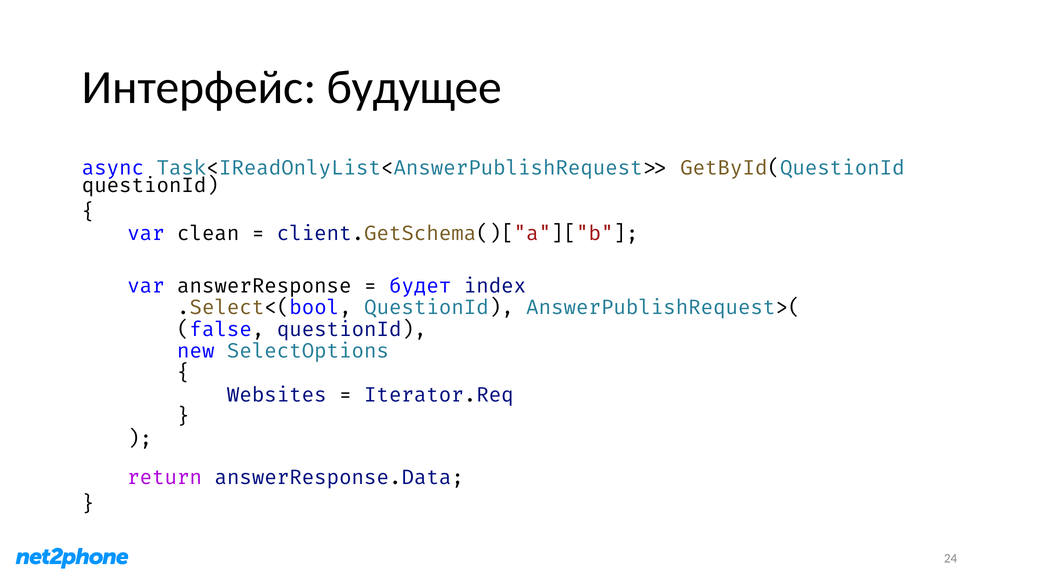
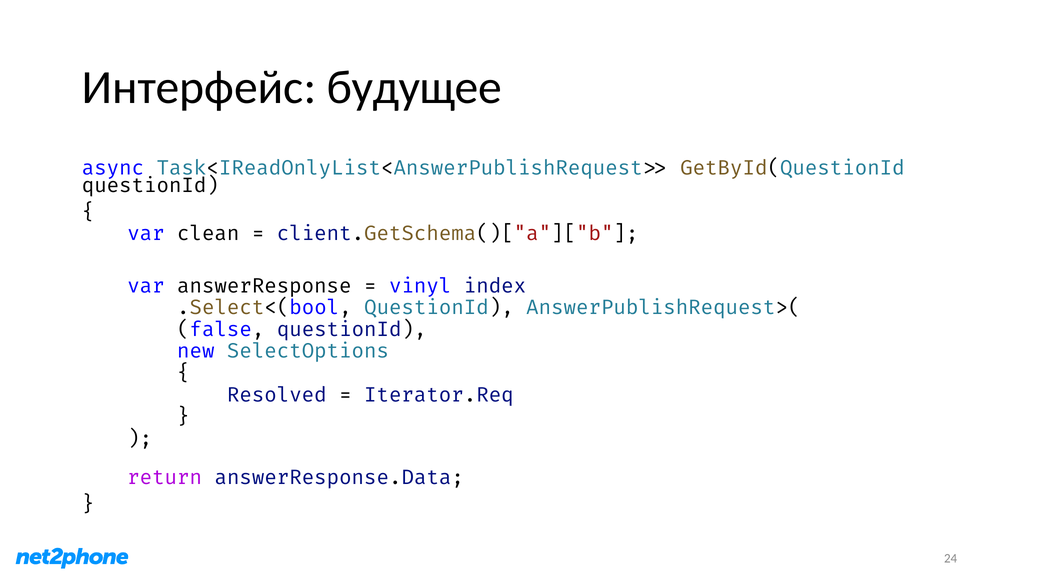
будет: будет -> vinyl
Websites: Websites -> Resolved
